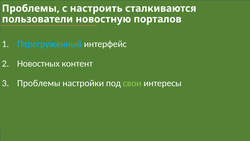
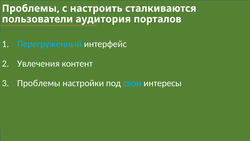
новостную: новостную -> аудитория
Новостных: Новостных -> Увлечения
свои colour: light green -> light blue
